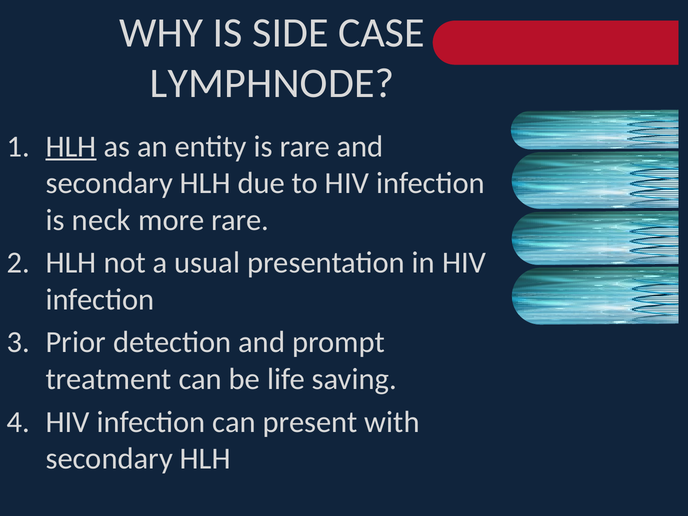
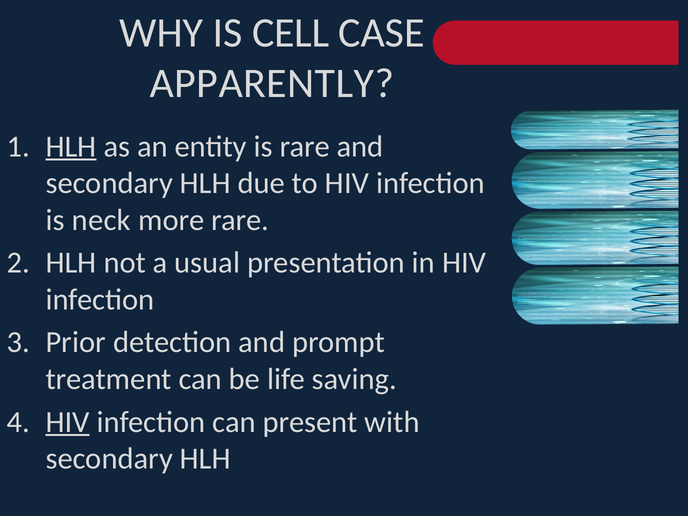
SIDE: SIDE -> CELL
LYMPHNODE: LYMPHNODE -> APPARENTLY
HIV at (68, 422) underline: none -> present
